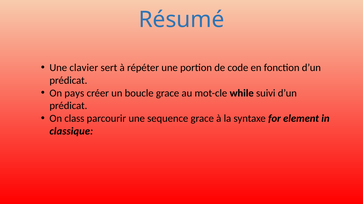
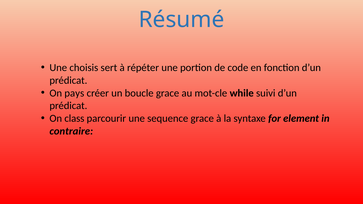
clavier: clavier -> choisis
classique: classique -> contraire
